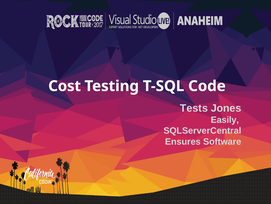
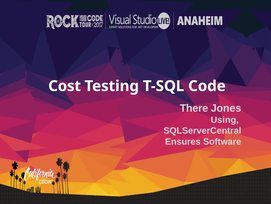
Tests: Tests -> There
Easily: Easily -> Using
